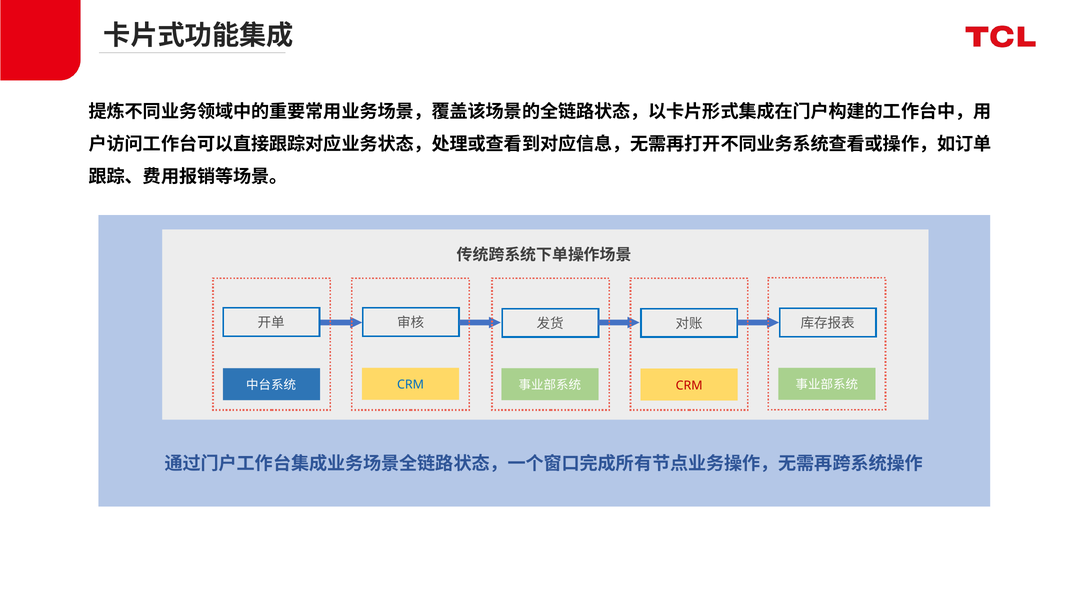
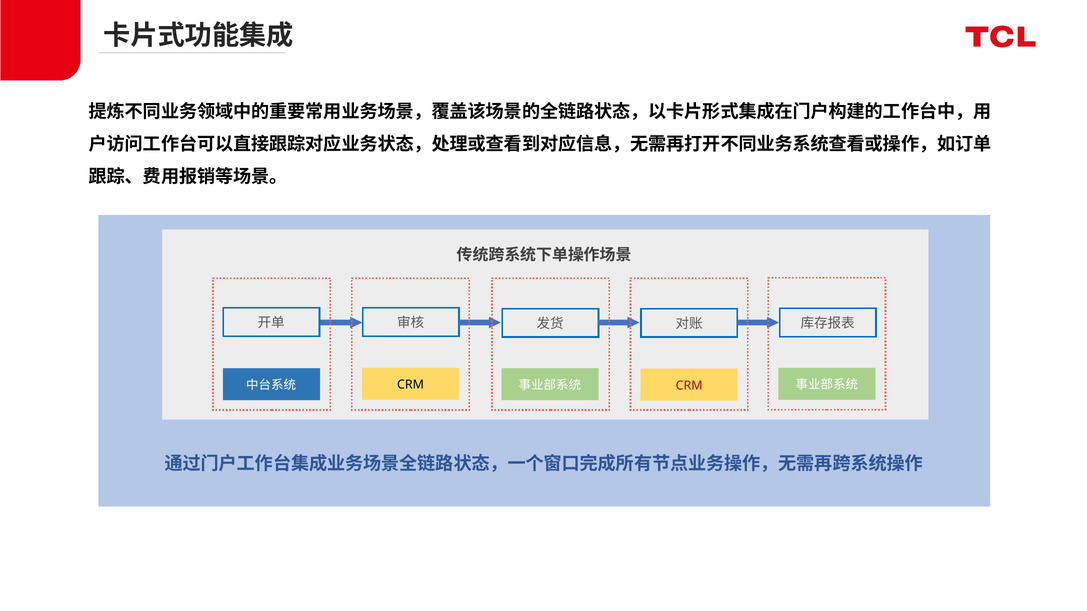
CRM at (411, 385) colour: blue -> black
